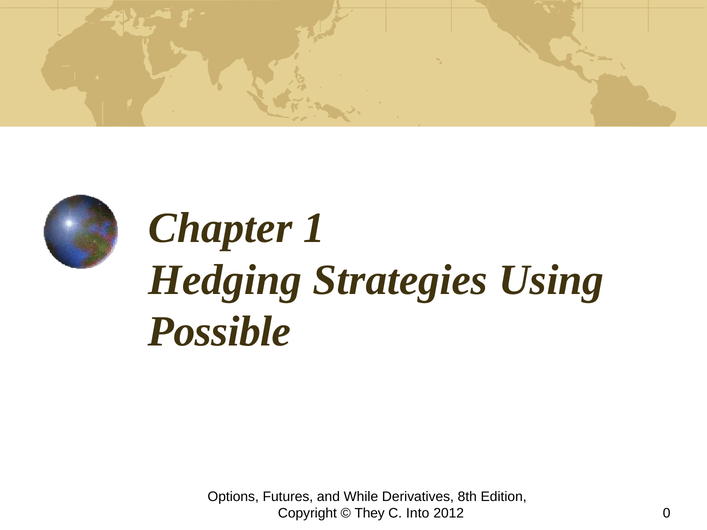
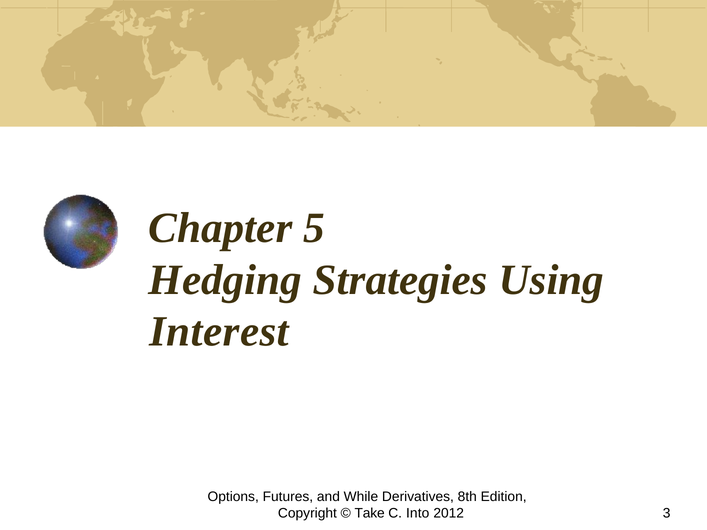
1: 1 -> 5
Possible: Possible -> Interest
They: They -> Take
0: 0 -> 3
